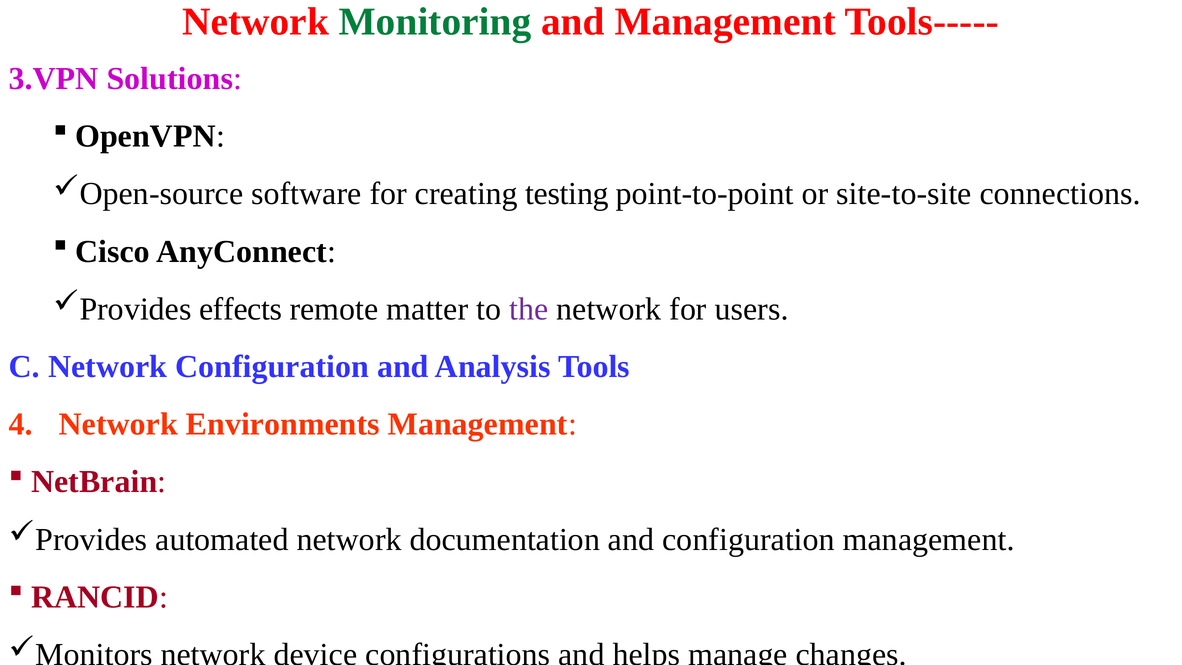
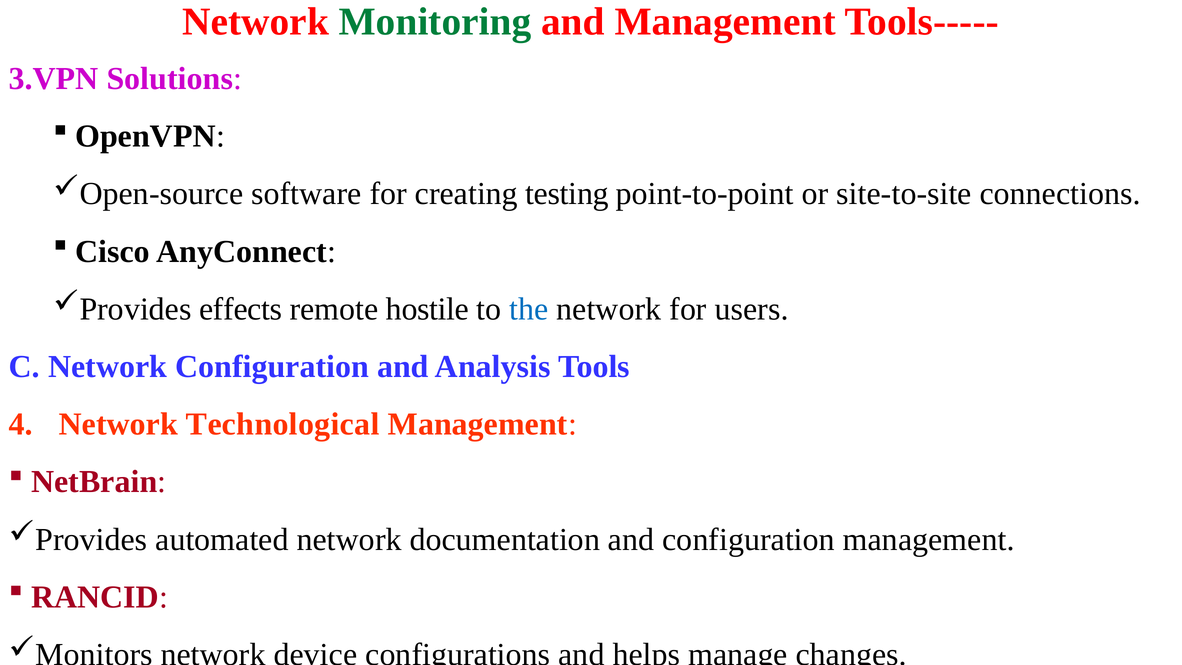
matter: matter -> hostile
the colour: purple -> blue
Environments: Environments -> Technological
